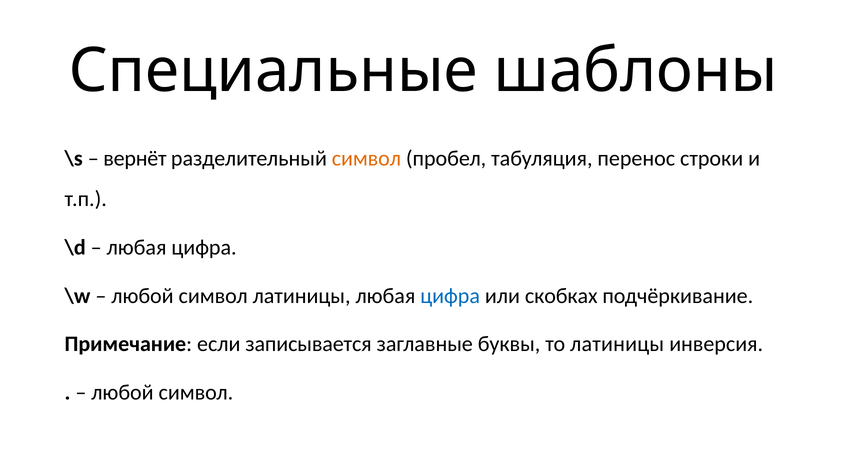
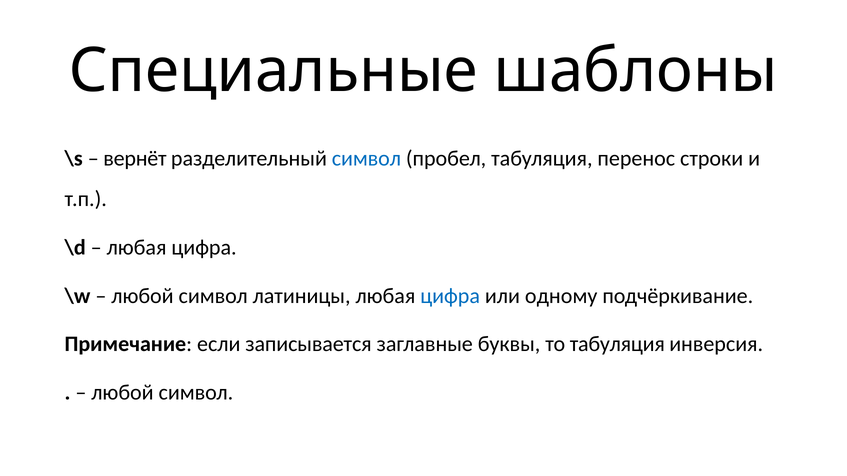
символ at (366, 159) colour: orange -> blue
скобках: скобках -> одному
то латиницы: латиницы -> табуляция
